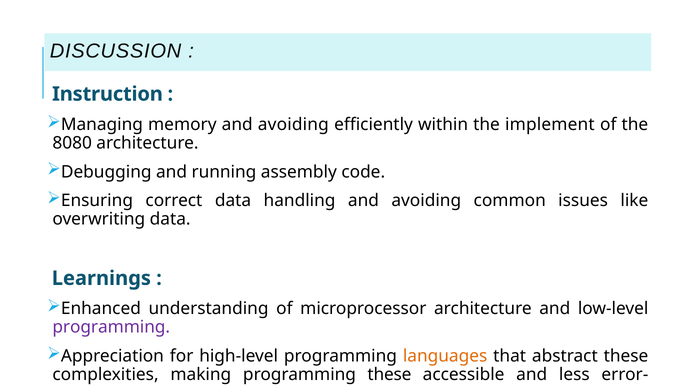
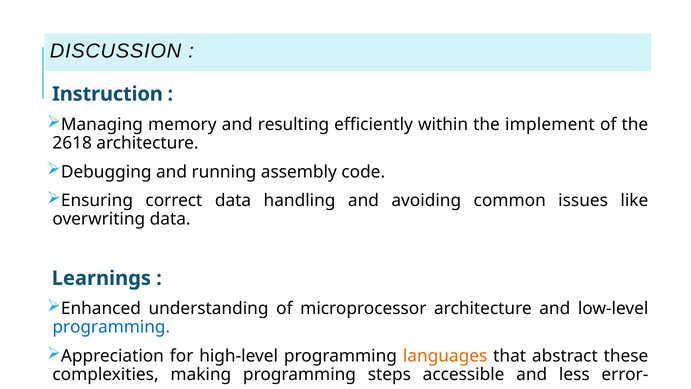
memory and avoiding: avoiding -> resulting
8080: 8080 -> 2618
programming at (111, 327) colour: purple -> blue
programming these: these -> steps
